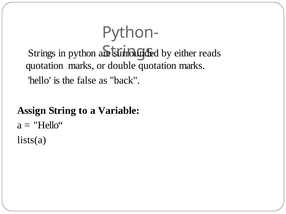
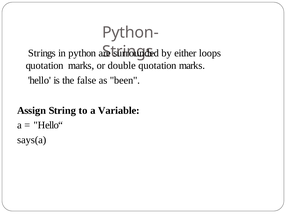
reads: reads -> loops
back: back -> been
lists(a: lists(a -> says(a
